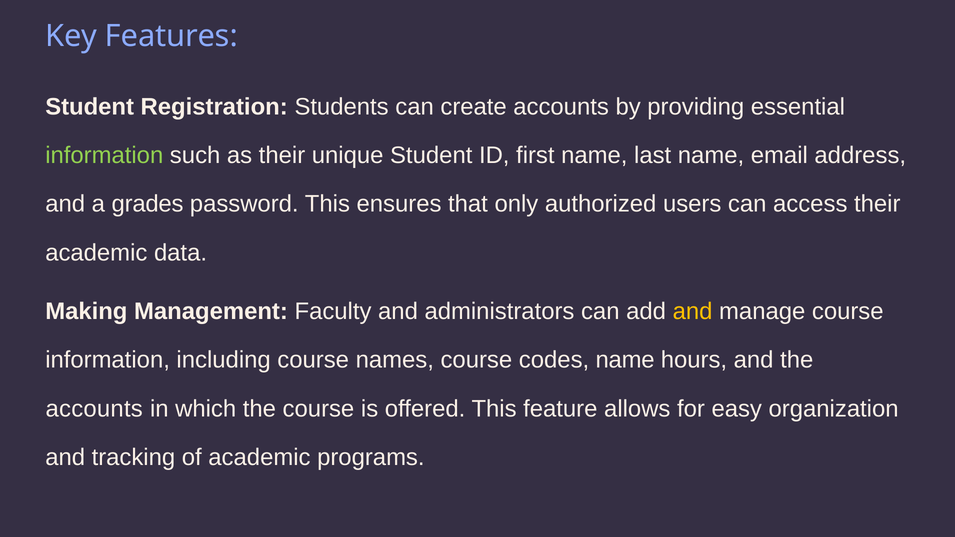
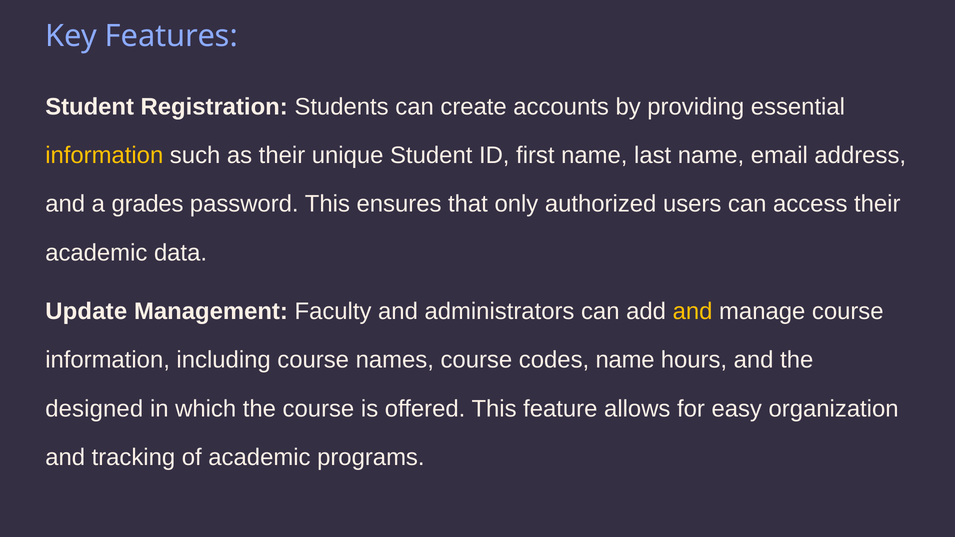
information at (104, 155) colour: light green -> yellow
Making: Making -> Update
accounts at (94, 409): accounts -> designed
